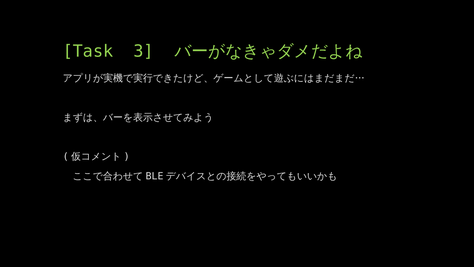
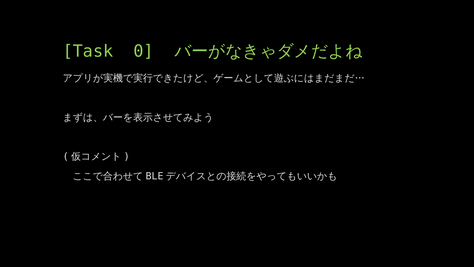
3: 3 -> 0
